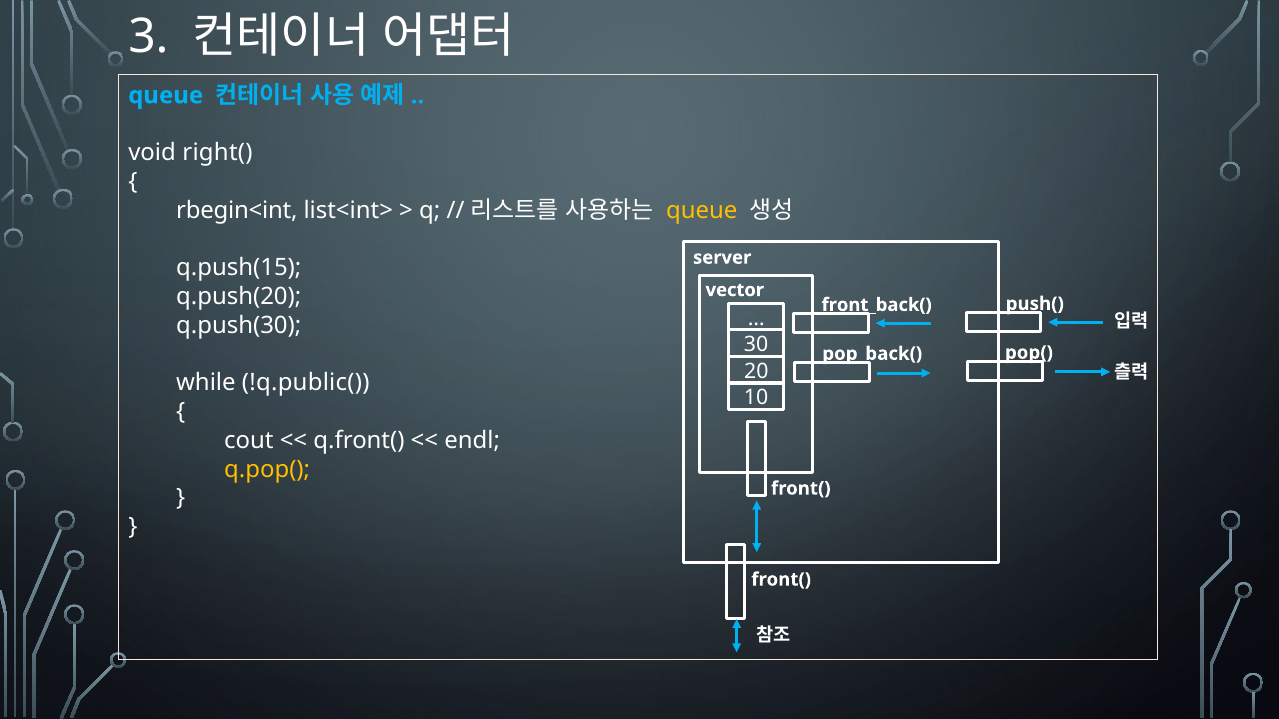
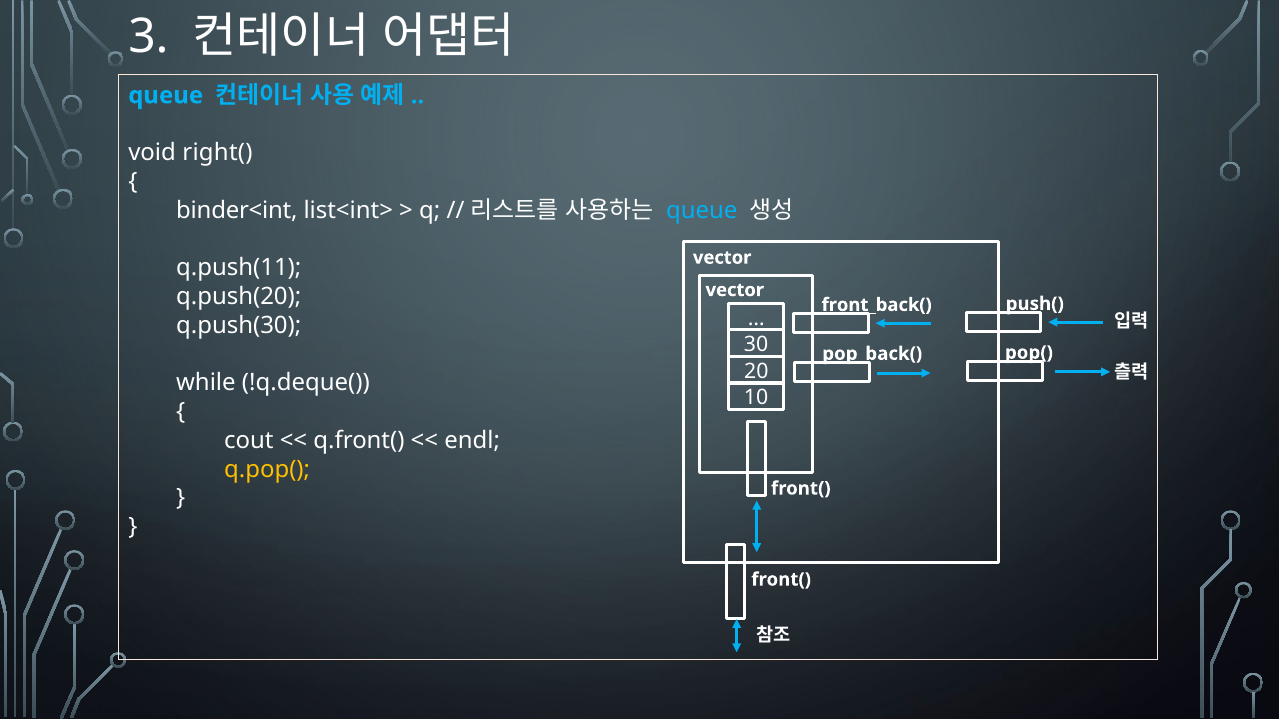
rbegin<int: rbegin<int -> binder<int
queue at (702, 211) colour: yellow -> light blue
server at (722, 258): server -> vector
q.push(15: q.push(15 -> q.push(11
!q.public(: !q.public( -> !q.deque(
